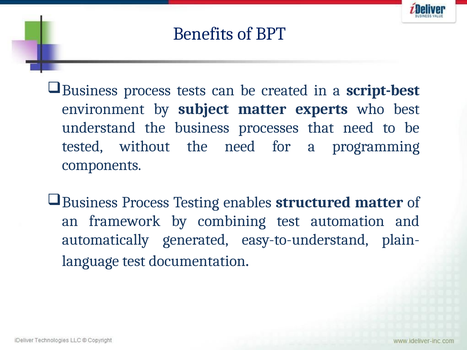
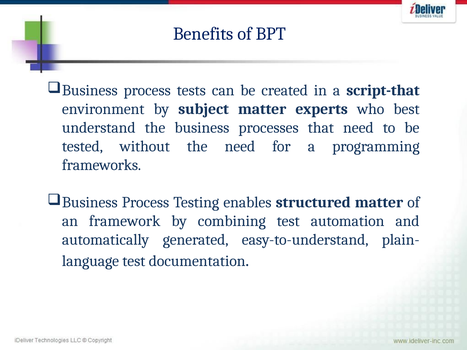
script-best: script-best -> script-that
components: components -> frameworks
